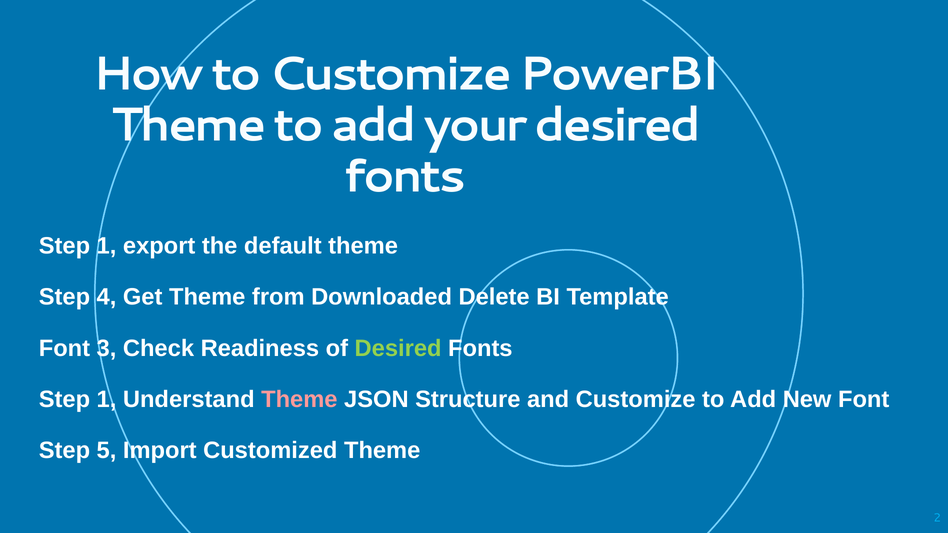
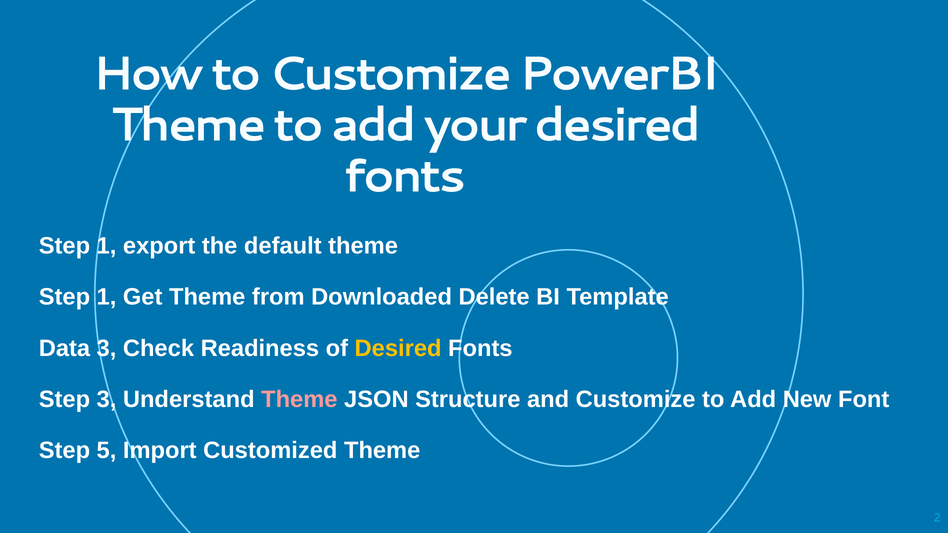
4 at (106, 297): 4 -> 1
Font at (64, 348): Font -> Data
Desired at (398, 348) colour: light green -> yellow
1 at (106, 400): 1 -> 3
